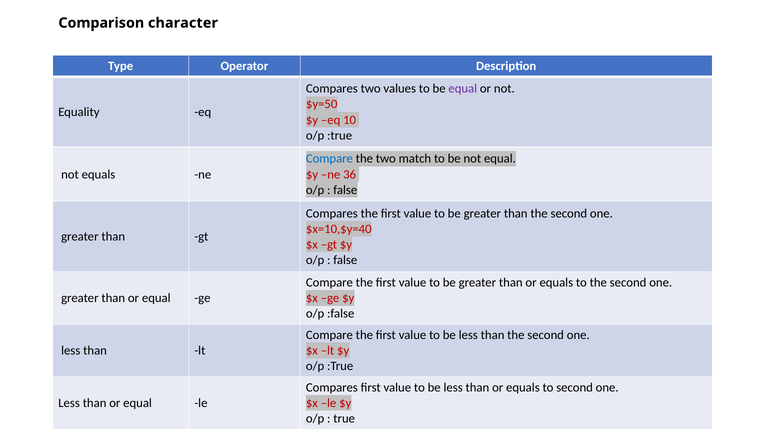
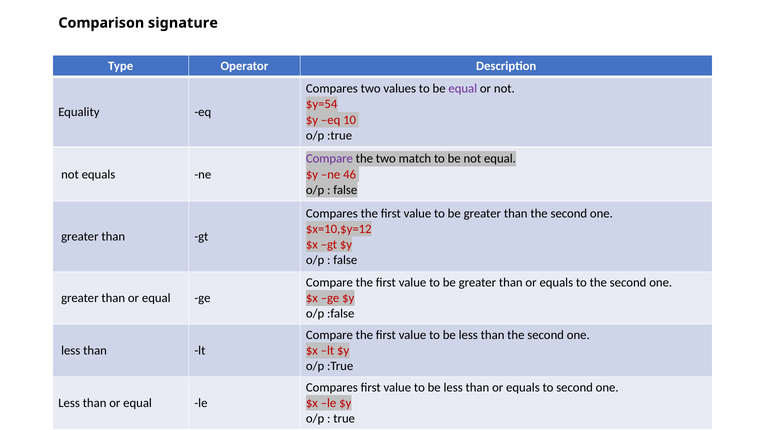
character: character -> signature
$y=50: $y=50 -> $y=54
Compare at (329, 159) colour: blue -> purple
36: 36 -> 46
$x=10,$y=40: $x=10,$y=40 -> $x=10,$y=12
